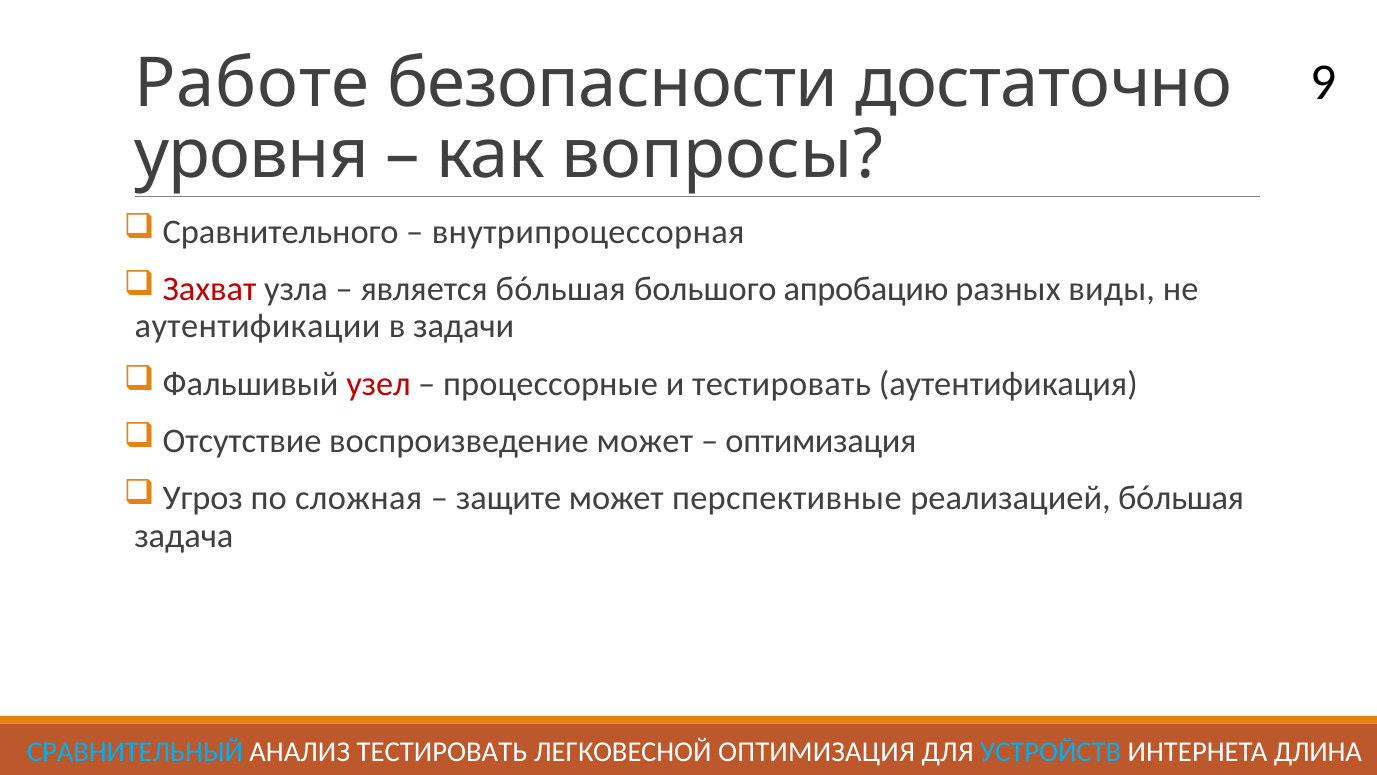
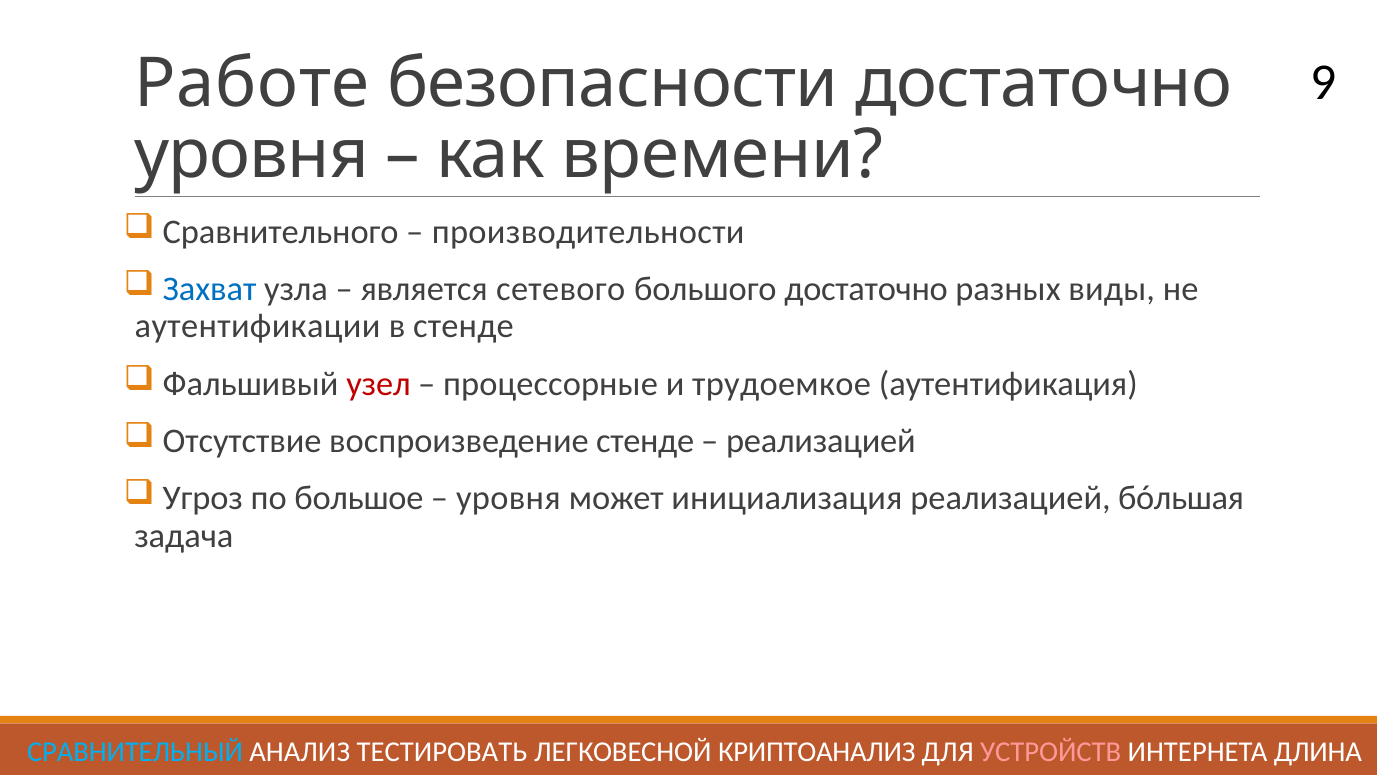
вопросы: вопросы -> времени
внутрипроцессорная: внутрипроцессорная -> производительности
Захват colour: red -> blue
является бóльшая: бóльшая -> сетевого
большого апробацию: апробацию -> достаточно
в задачи: задачи -> стенде
и тестировать: тестировать -> трудоемкое
воспроизведение может: может -> стенде
оптимизация at (821, 441): оптимизация -> реализацией
сложная: сложная -> большое
защите at (509, 498): защите -> уровня
перспективные: перспективные -> инициализация
ЛЕГКОВЕСНОЙ ОПТИМИЗАЦИЯ: ОПТИМИЗАЦИЯ -> КРИПТОАНАЛИЗ
УСТРОЙСТВ colour: light blue -> pink
